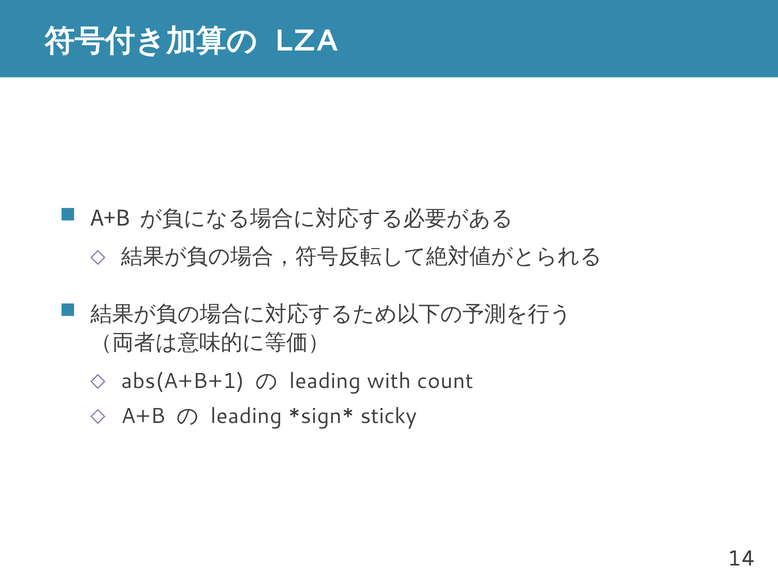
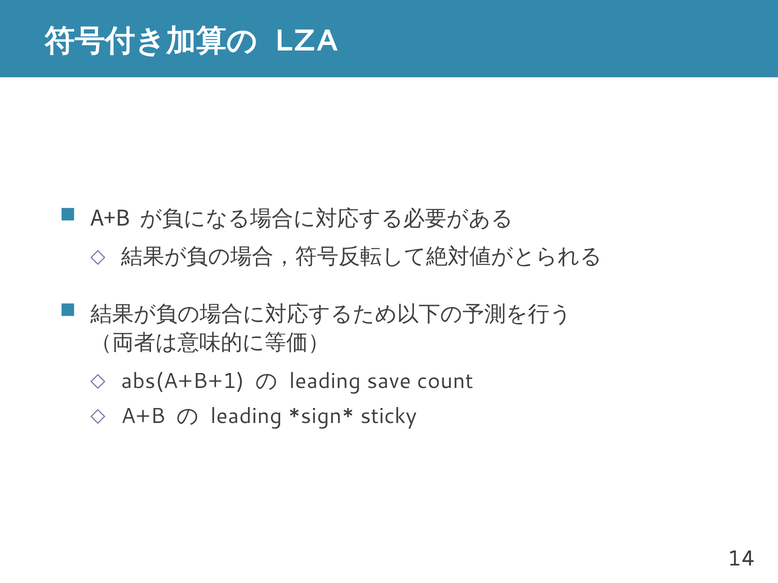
with: with -> save
